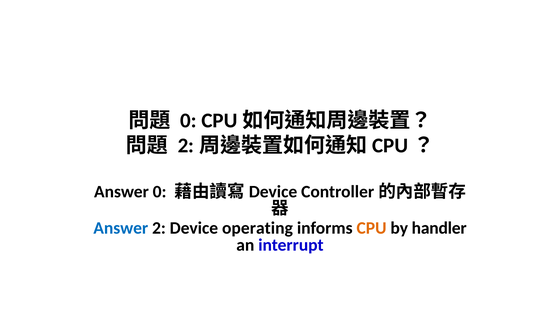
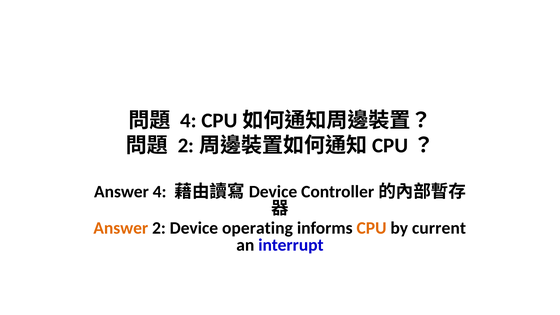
0 at (189, 120): 0 -> 4
Answer 0: 0 -> 4
Answer at (121, 228) colour: blue -> orange
handler: handler -> current
